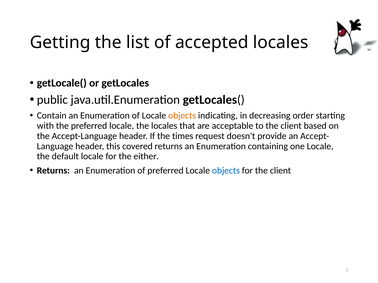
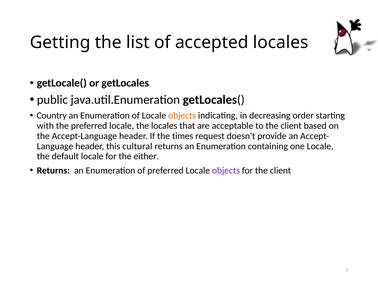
Contain: Contain -> Country
covered: covered -> cultural
objects at (226, 171) colour: blue -> purple
